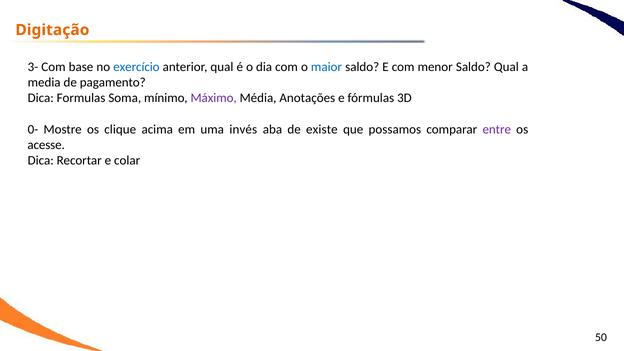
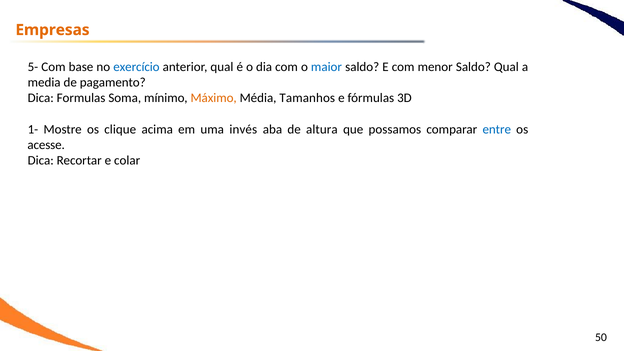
Digitação: Digitação -> Empresas
3-: 3- -> 5-
Máximo colour: purple -> orange
Anotações: Anotações -> Tamanhos
0-: 0- -> 1-
existe: existe -> altura
entre colour: purple -> blue
